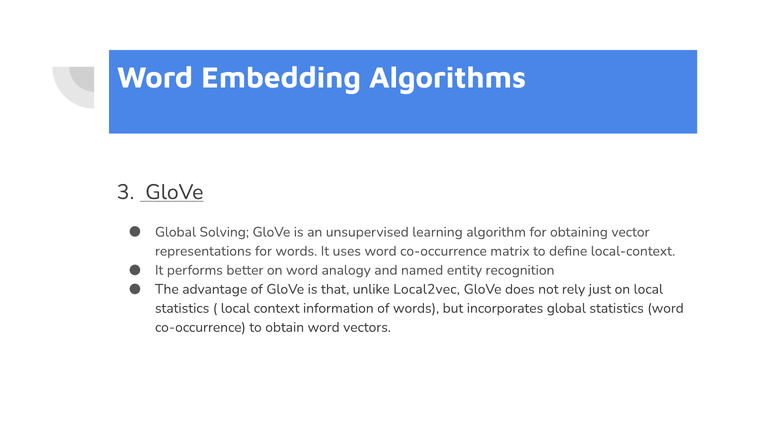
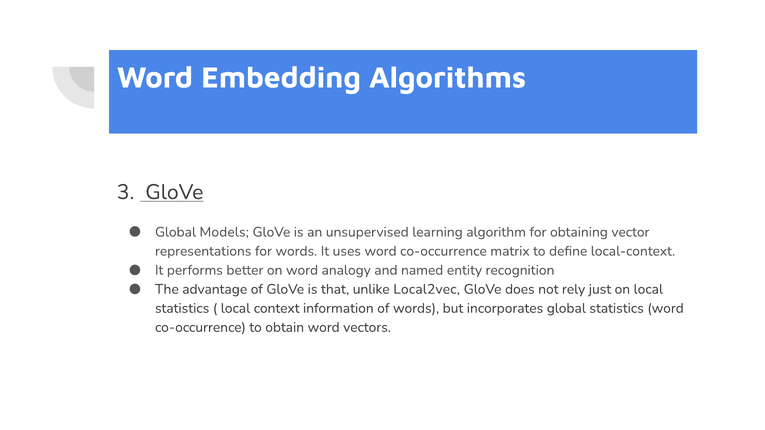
Solving: Solving -> Models
